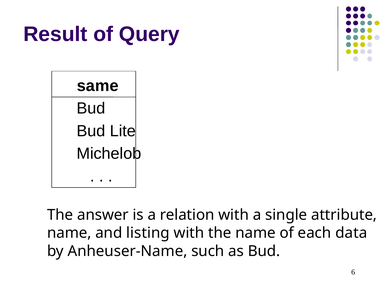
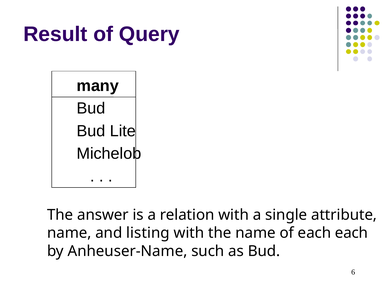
same: same -> many
each data: data -> each
